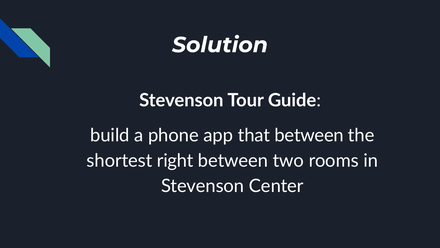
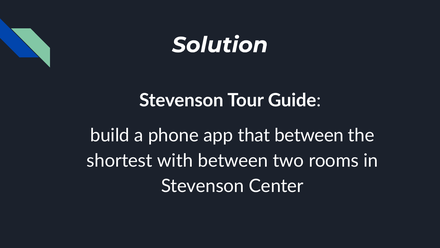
right: right -> with
